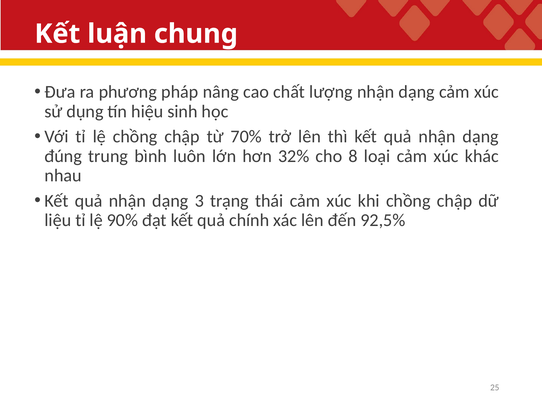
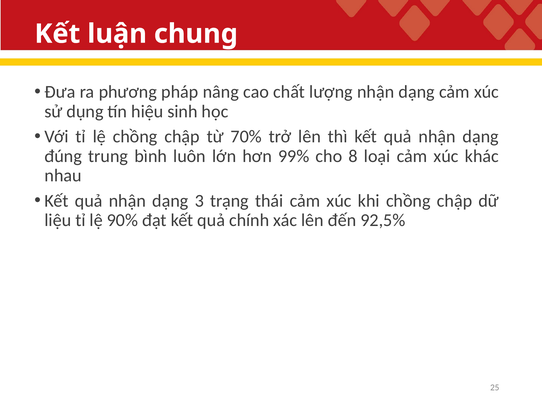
32%: 32% -> 99%
